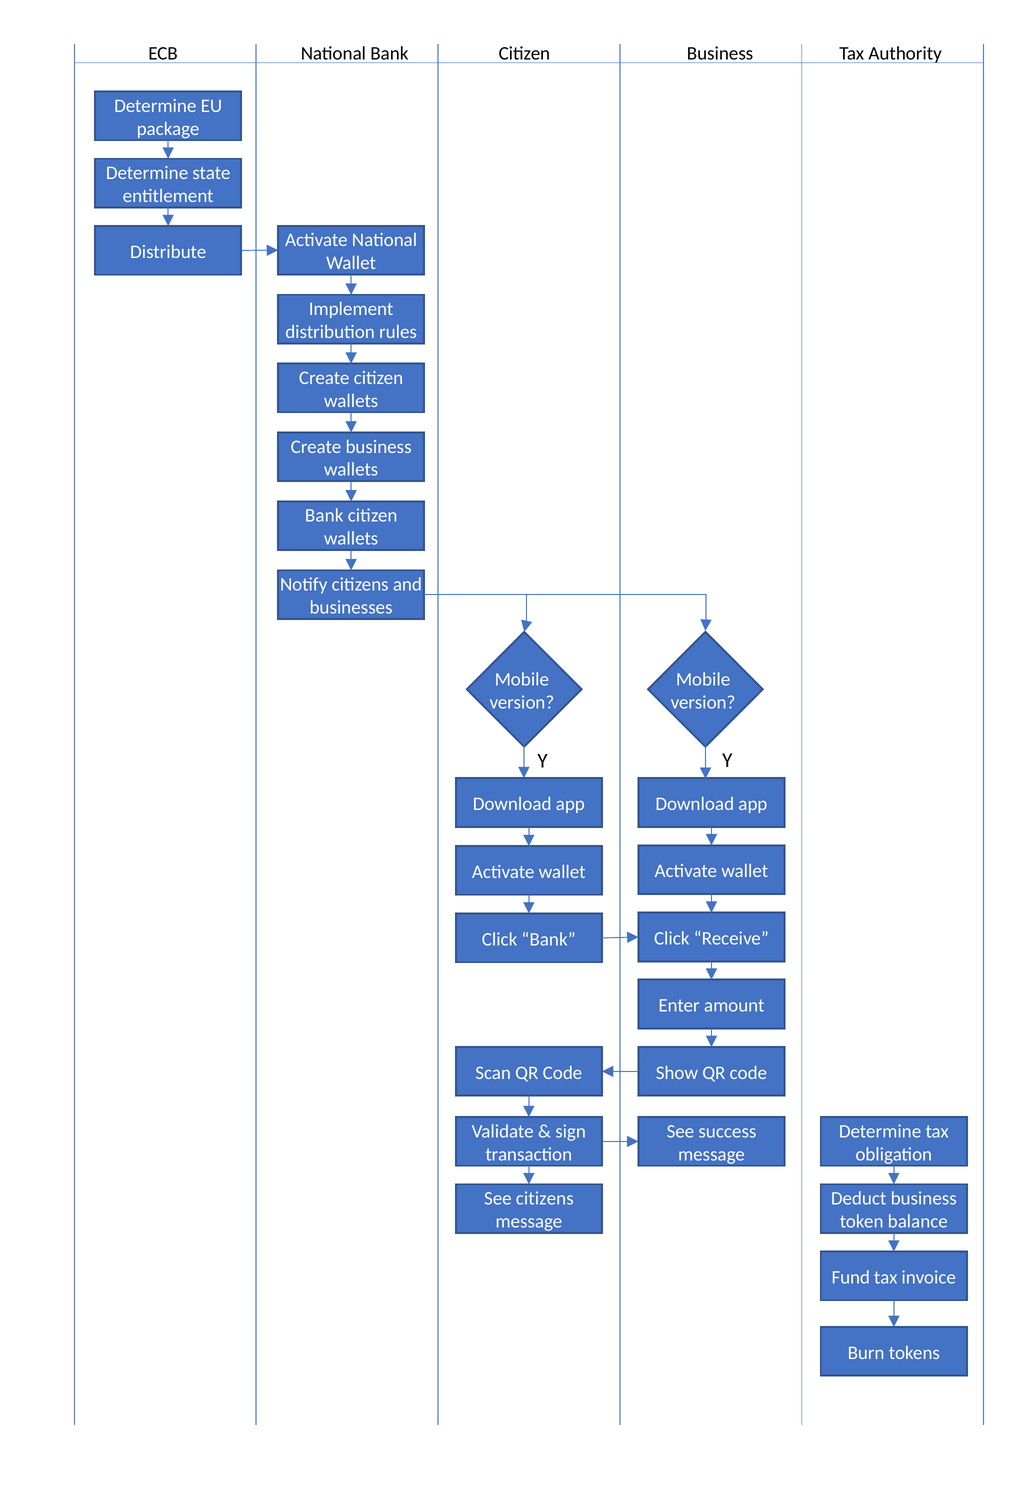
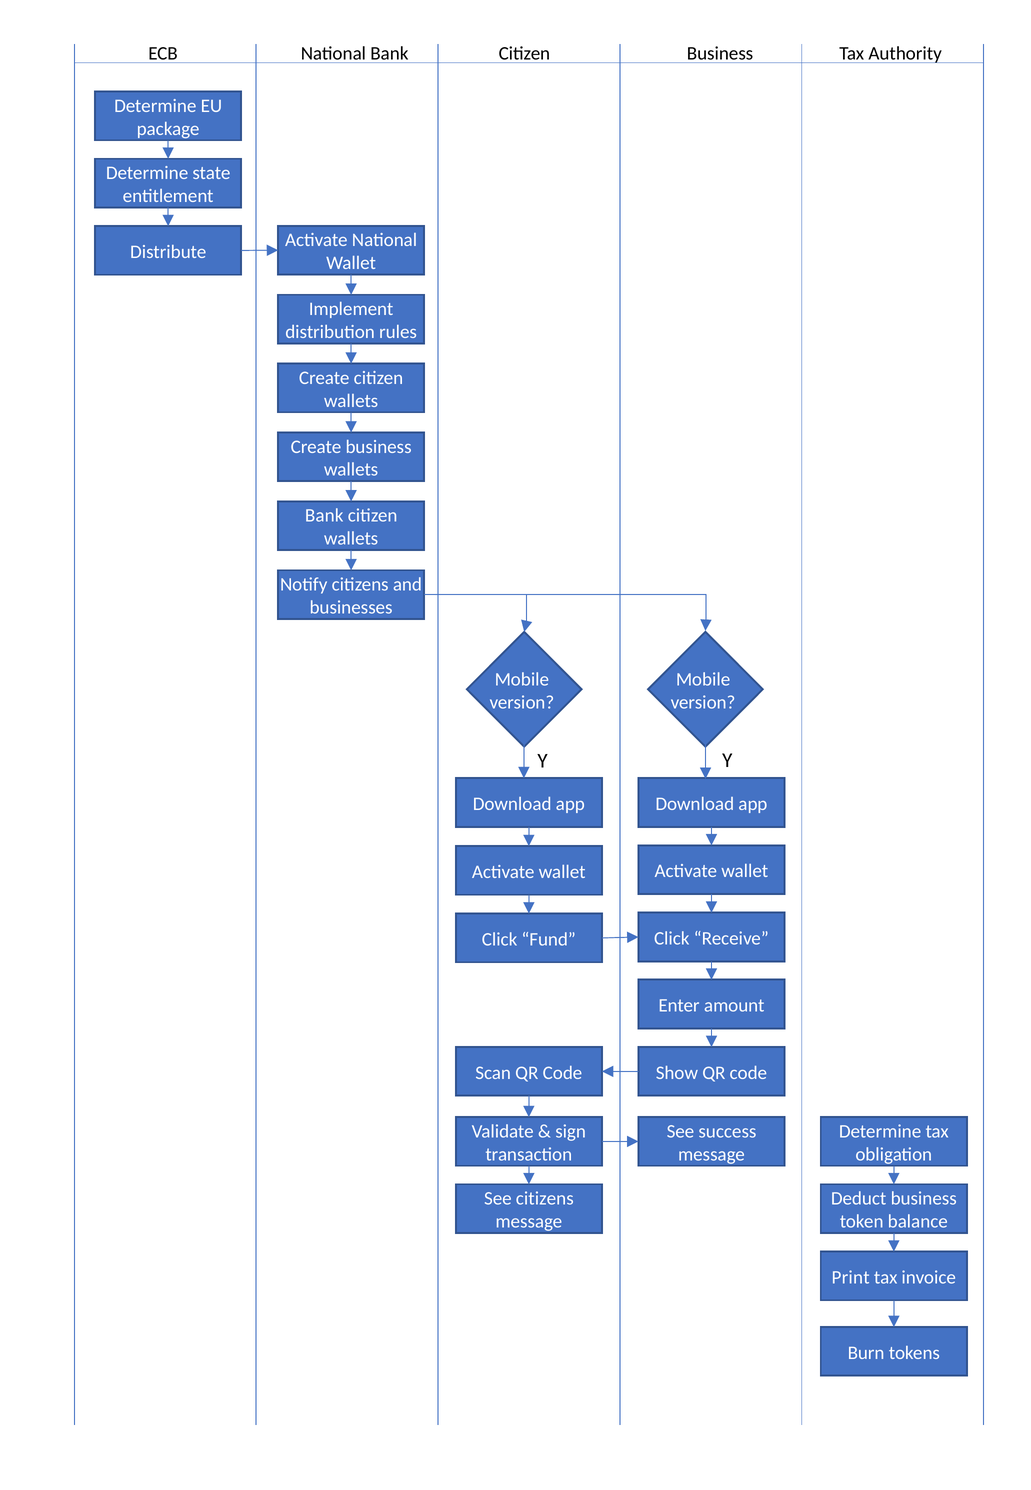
Click Bank: Bank -> Fund
Fund: Fund -> Print
